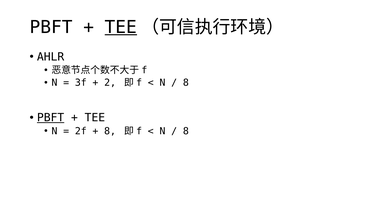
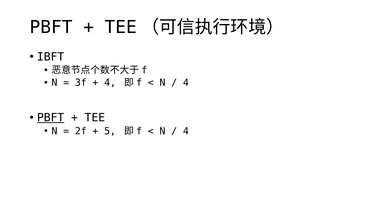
TEE at (121, 27) underline: present -> none
AHLR: AHLR -> IBFT
2 at (110, 83): 2 -> 4
8 at (186, 83): 8 -> 4
8 at (110, 131): 8 -> 5
8 at (186, 131): 8 -> 4
